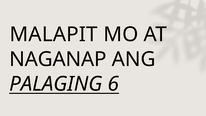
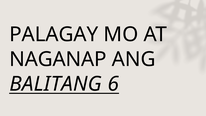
MALAPIT: MALAPIT -> PALAGAY
PALAGING: PALAGING -> BALITANG
